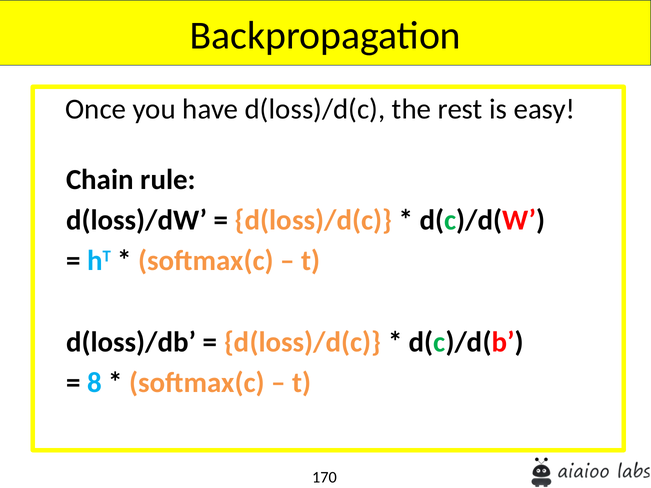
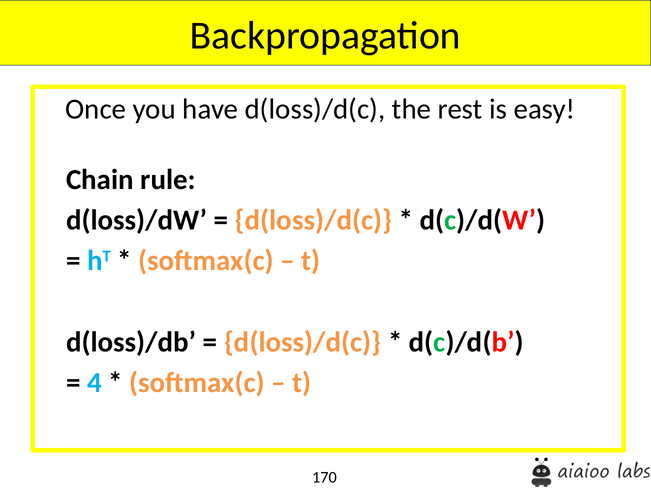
8: 8 -> 4
